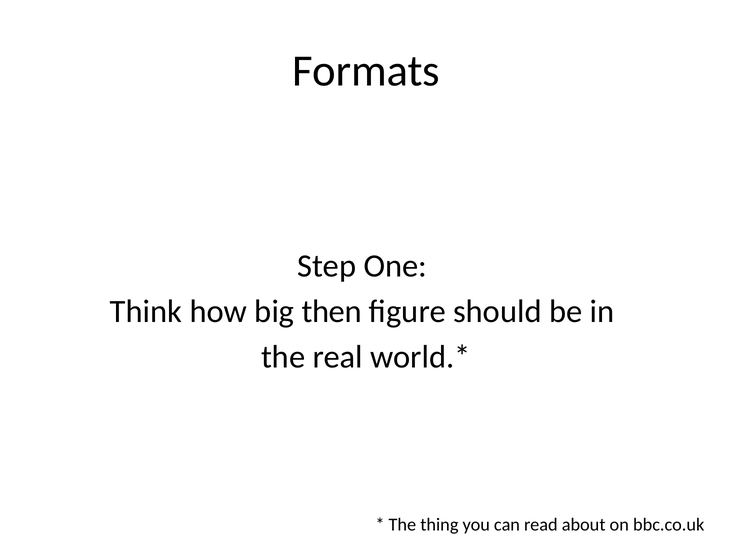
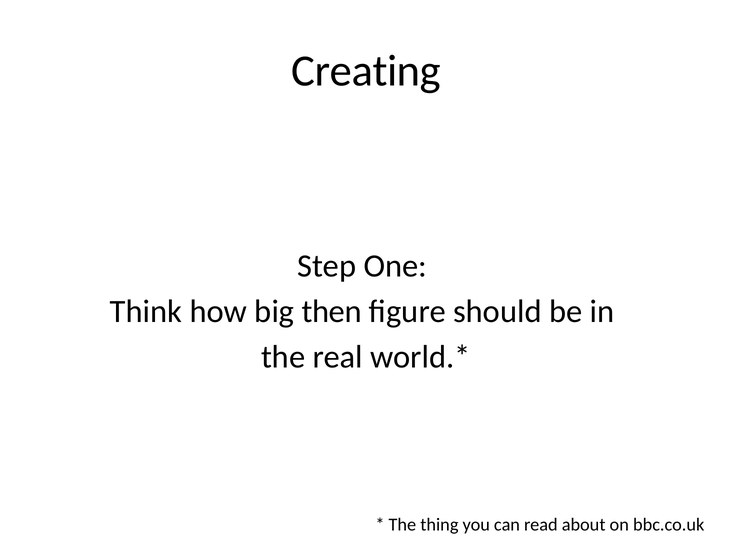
Formats: Formats -> Creating
